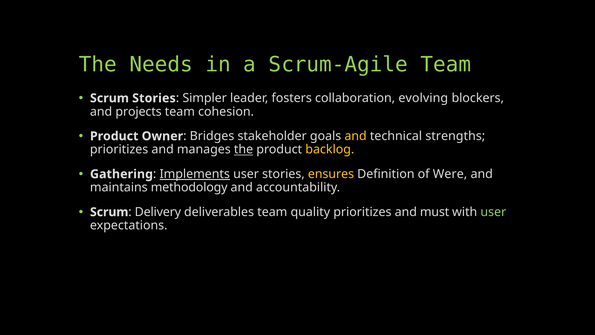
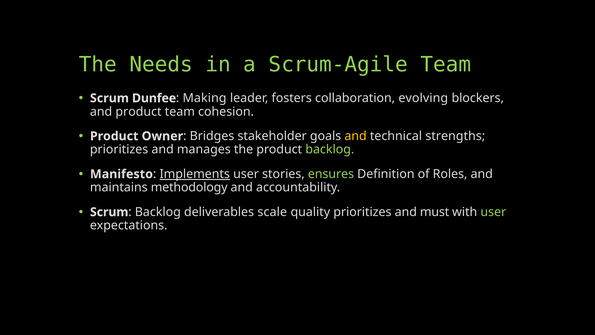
Scrum Stories: Stories -> Dunfee
Simpler: Simpler -> Making
and projects: projects -> product
the at (244, 149) underline: present -> none
backlog at (330, 149) colour: yellow -> light green
Gathering: Gathering -> Manifesto
ensures colour: yellow -> light green
Were: Were -> Roles
Delivery at (158, 212): Delivery -> Backlog
deliverables team: team -> scale
